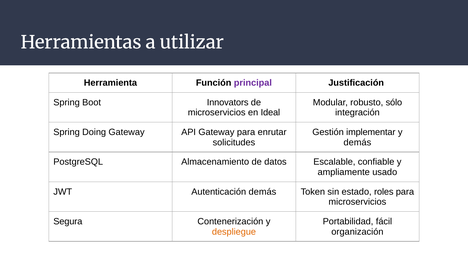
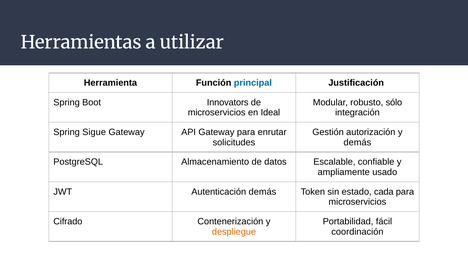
principal colour: purple -> blue
Doing: Doing -> Sigue
implementar: implementar -> autorización
roles: roles -> cada
Segura: Segura -> Cifrado
organización: organización -> coordinación
